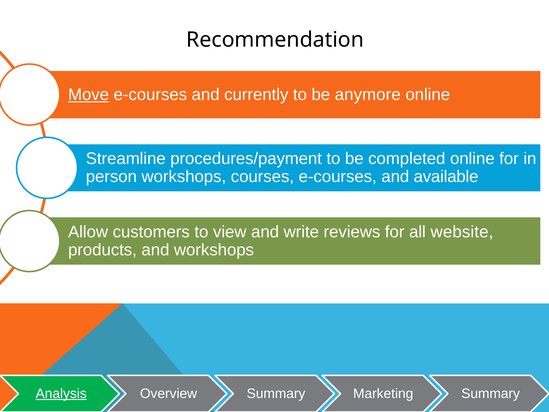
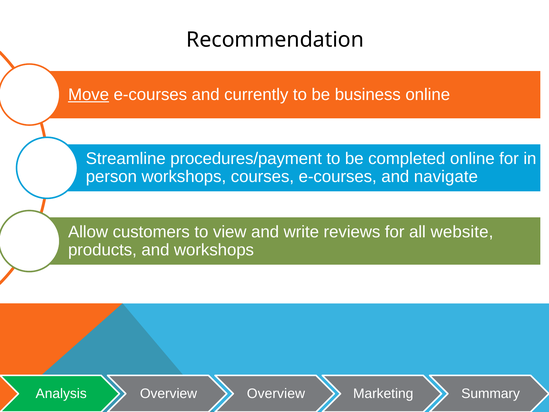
anymore: anymore -> business
available: available -> navigate
Analysis underline: present -> none
Overview Summary: Summary -> Overview
